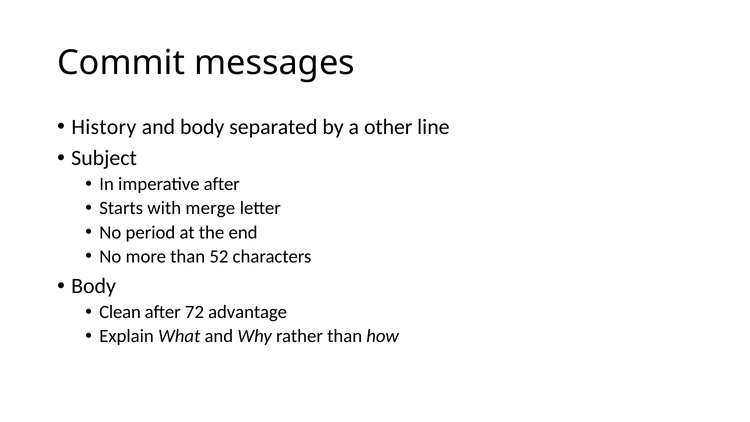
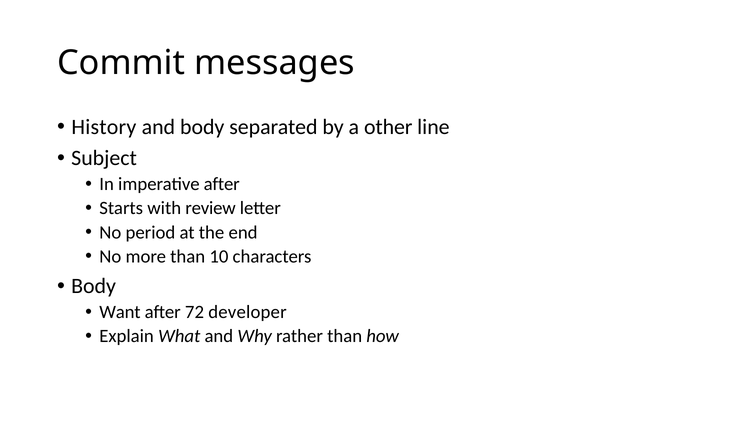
merge: merge -> review
52: 52 -> 10
Clean: Clean -> Want
advantage: advantage -> developer
